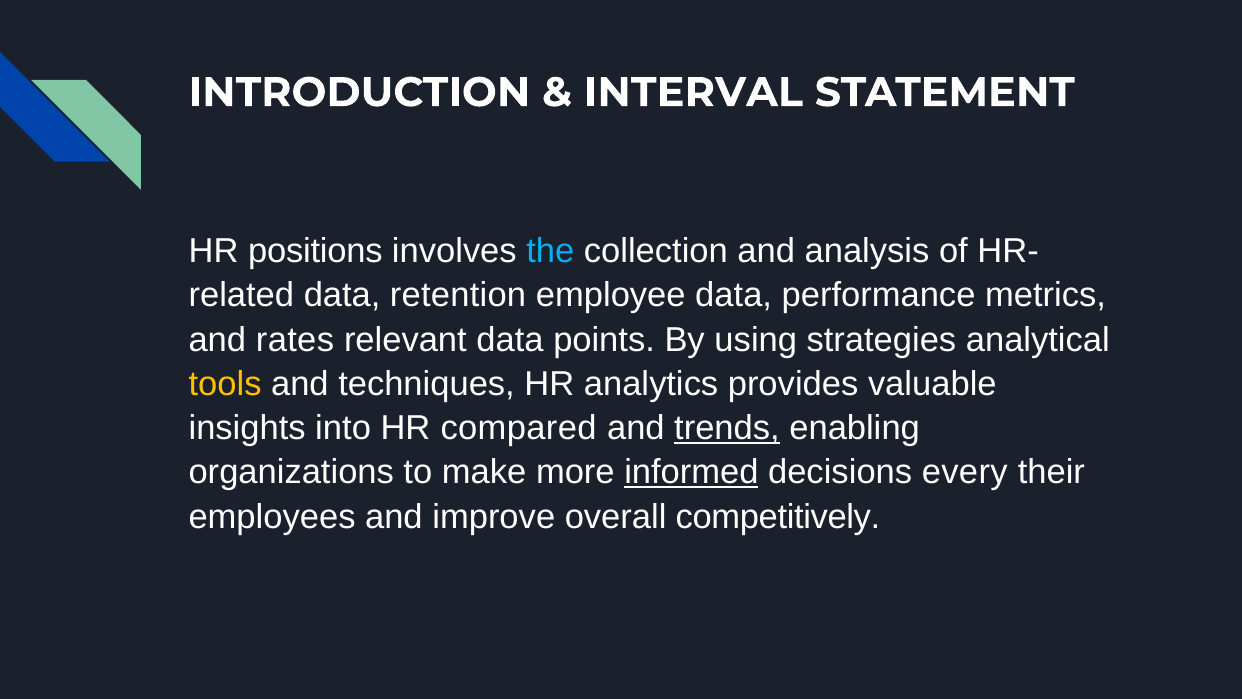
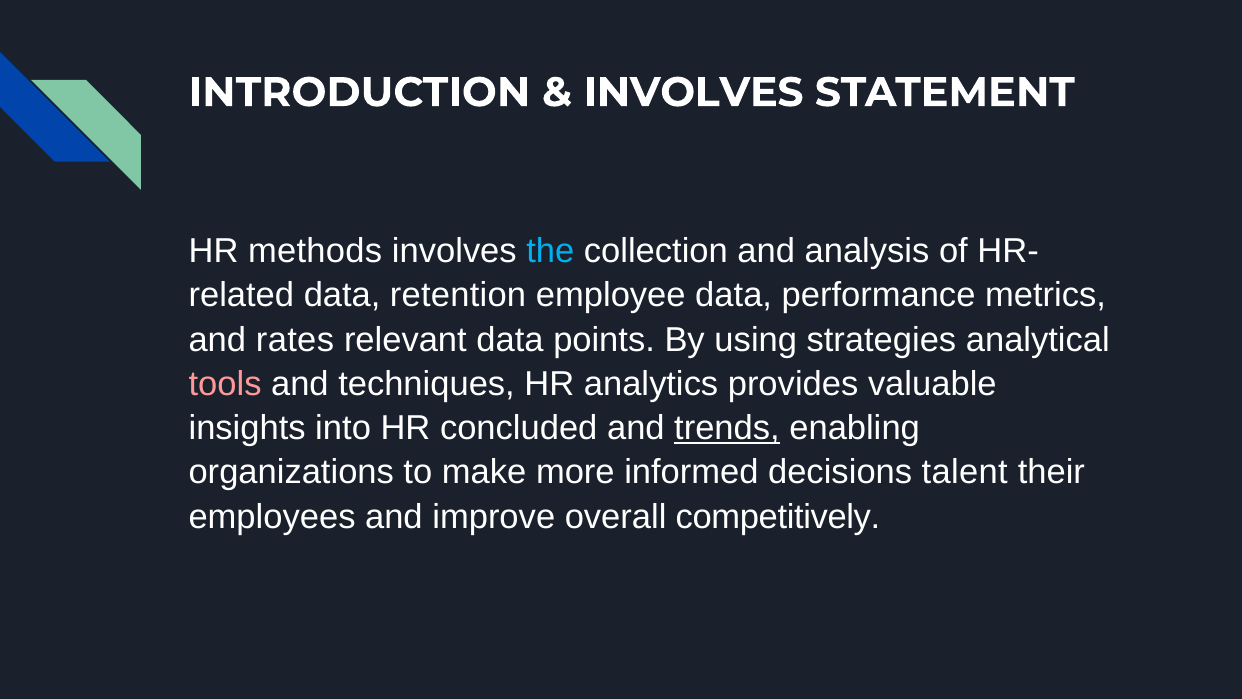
INTERVAL at (693, 92): INTERVAL -> INVOLVES
positions: positions -> methods
tools colour: yellow -> pink
compared: compared -> concluded
informed underline: present -> none
every: every -> talent
